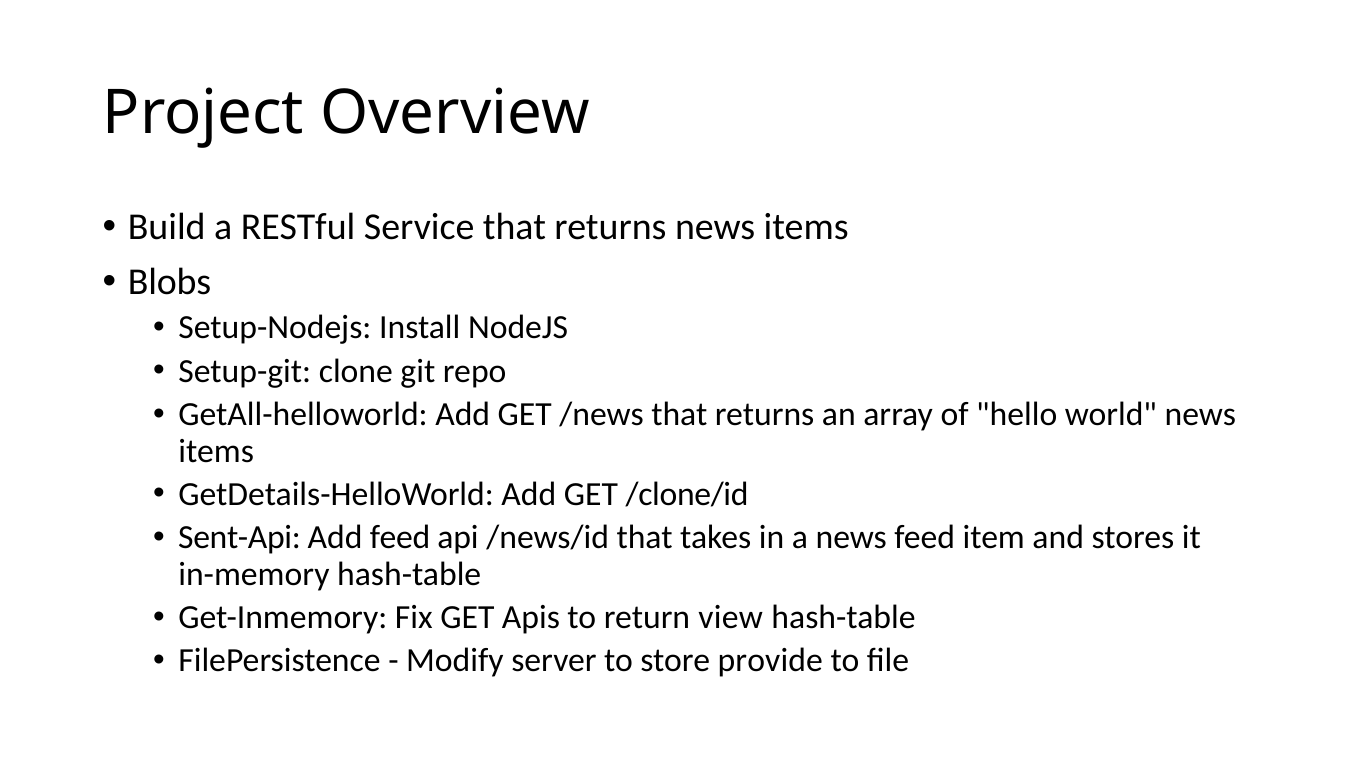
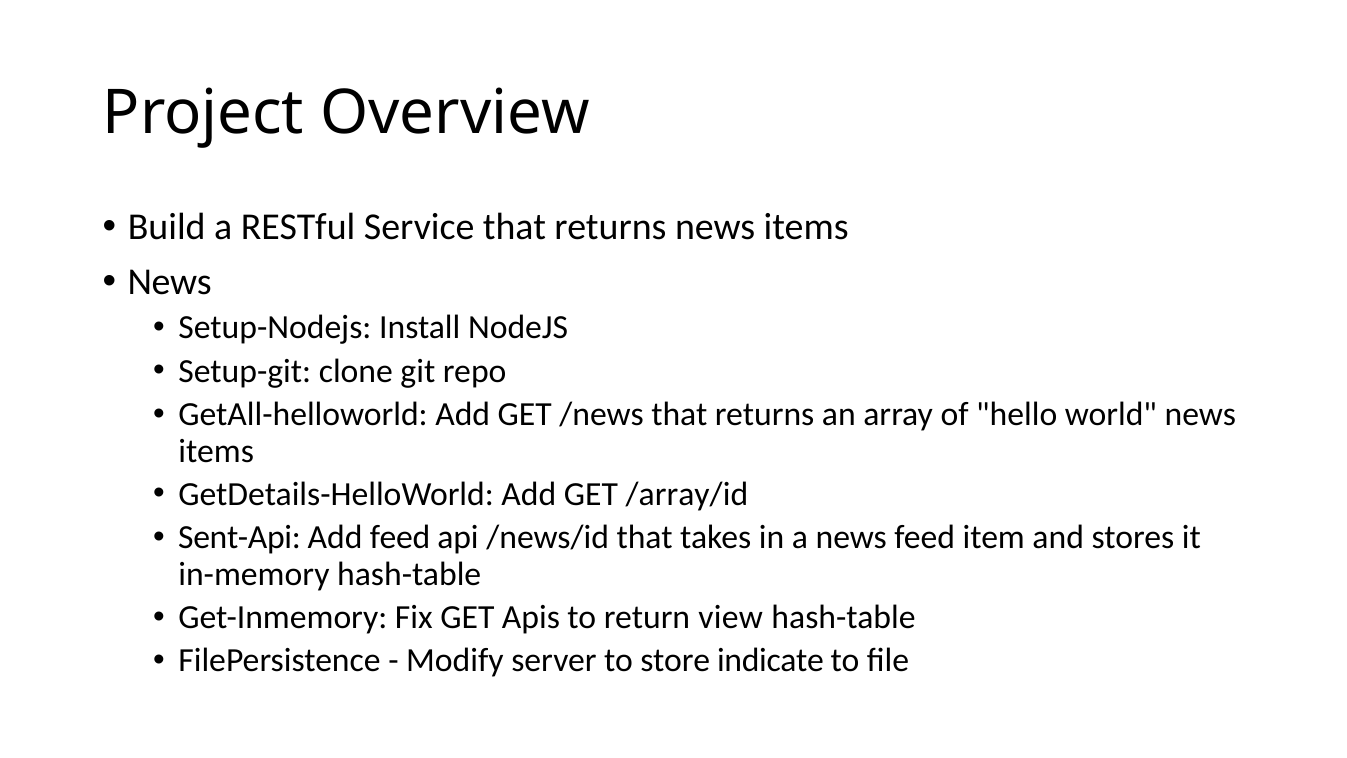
Blobs at (170, 282): Blobs -> News
/clone/id: /clone/id -> /array/id
provide: provide -> indicate
